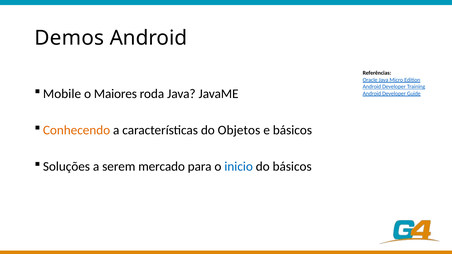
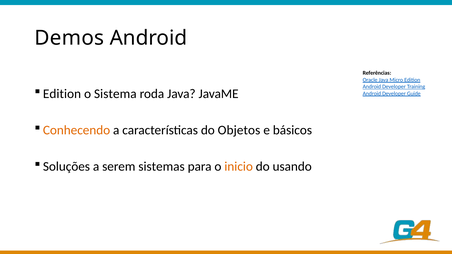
Mobile at (62, 94): Mobile -> Edition
Maiores: Maiores -> Sistema
mercado: mercado -> sistemas
inicio colour: blue -> orange
do básicos: básicos -> usando
